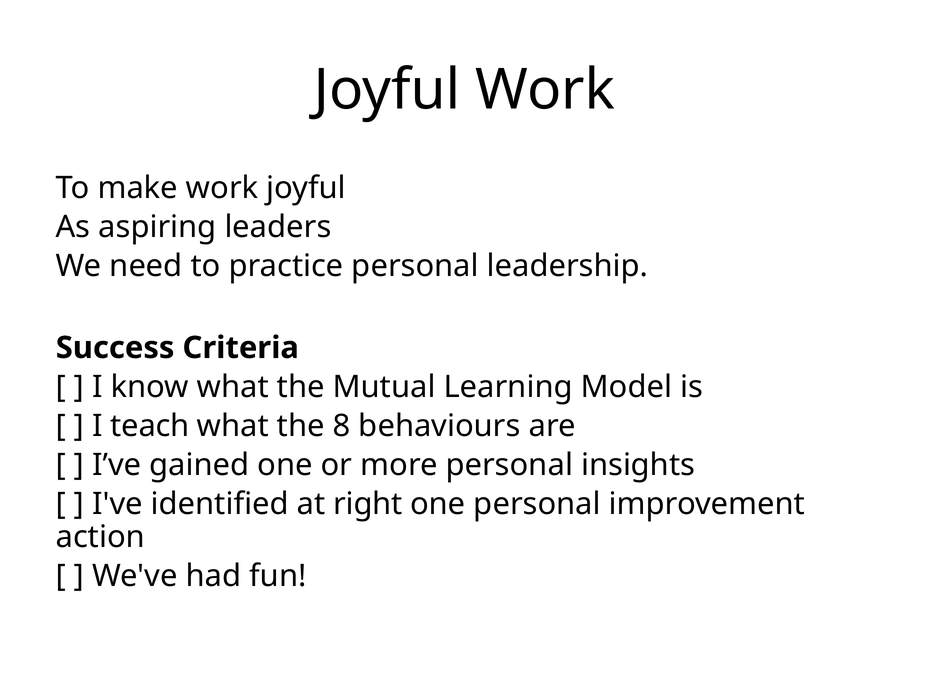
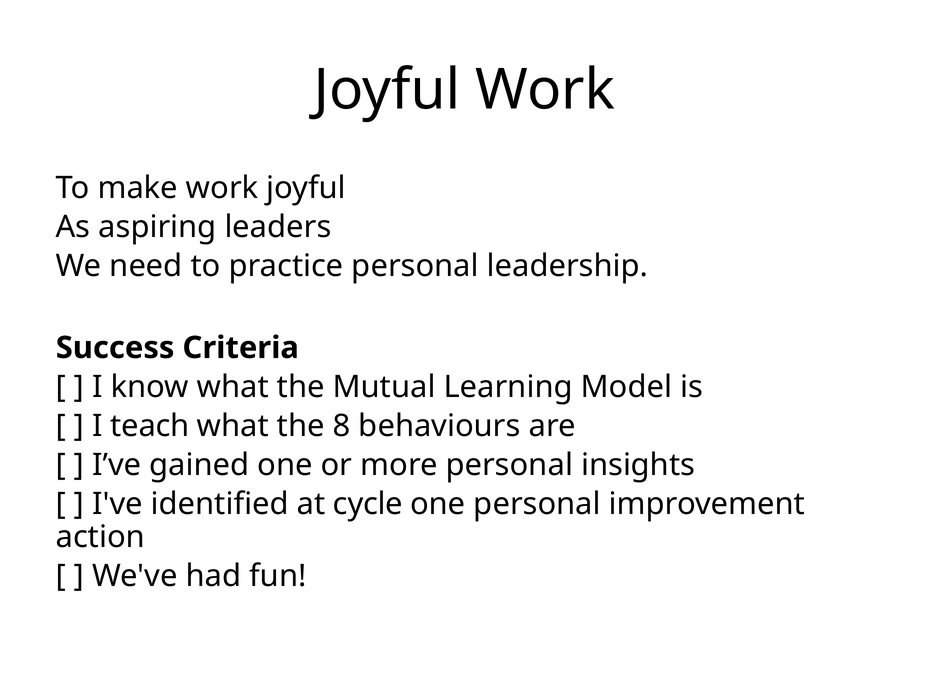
right: right -> cycle
